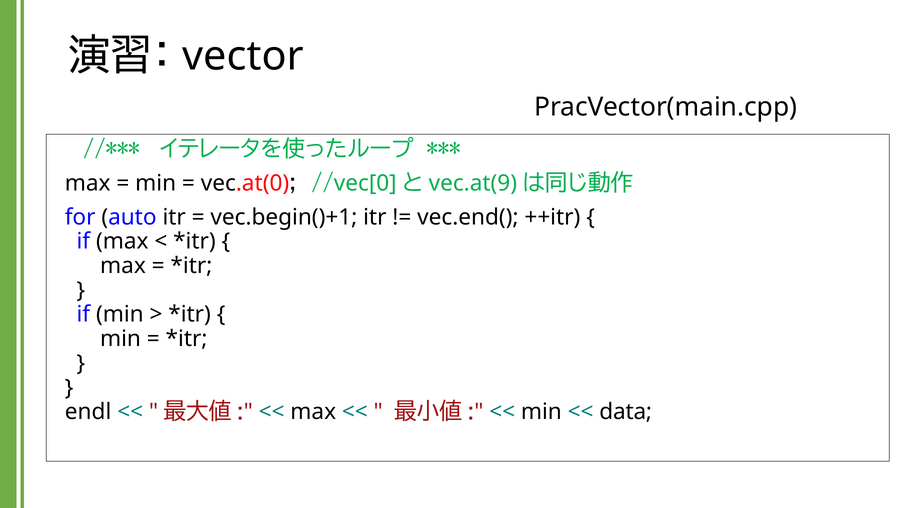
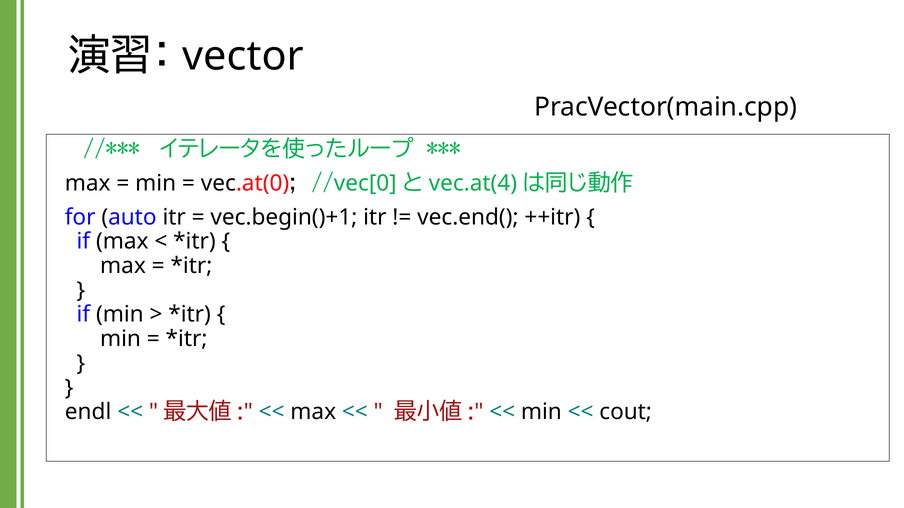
vec.at(9: vec.at(9 -> vec.at(4
data: data -> cout
